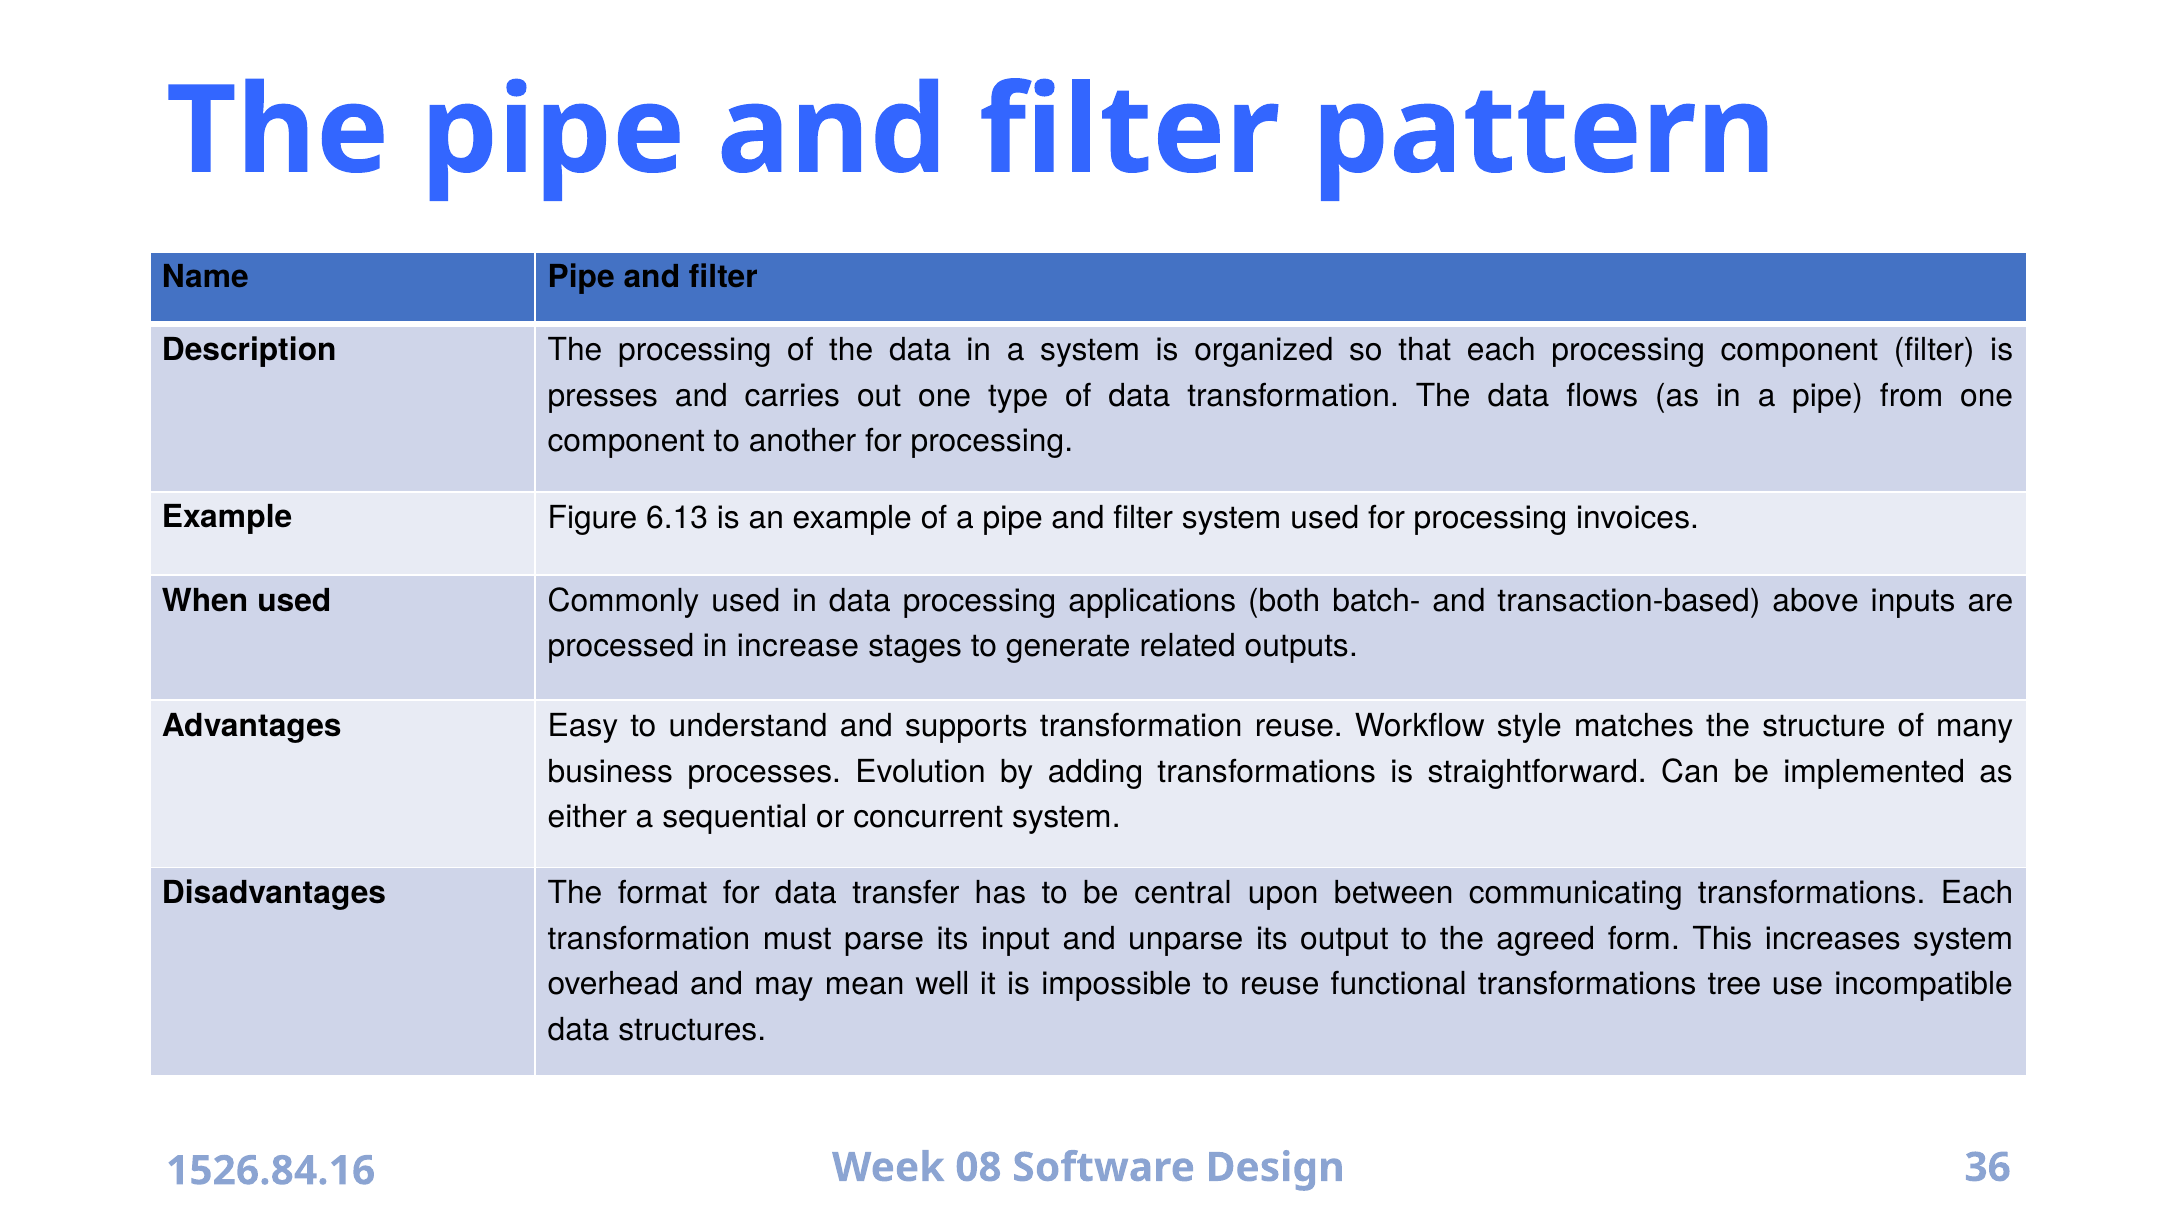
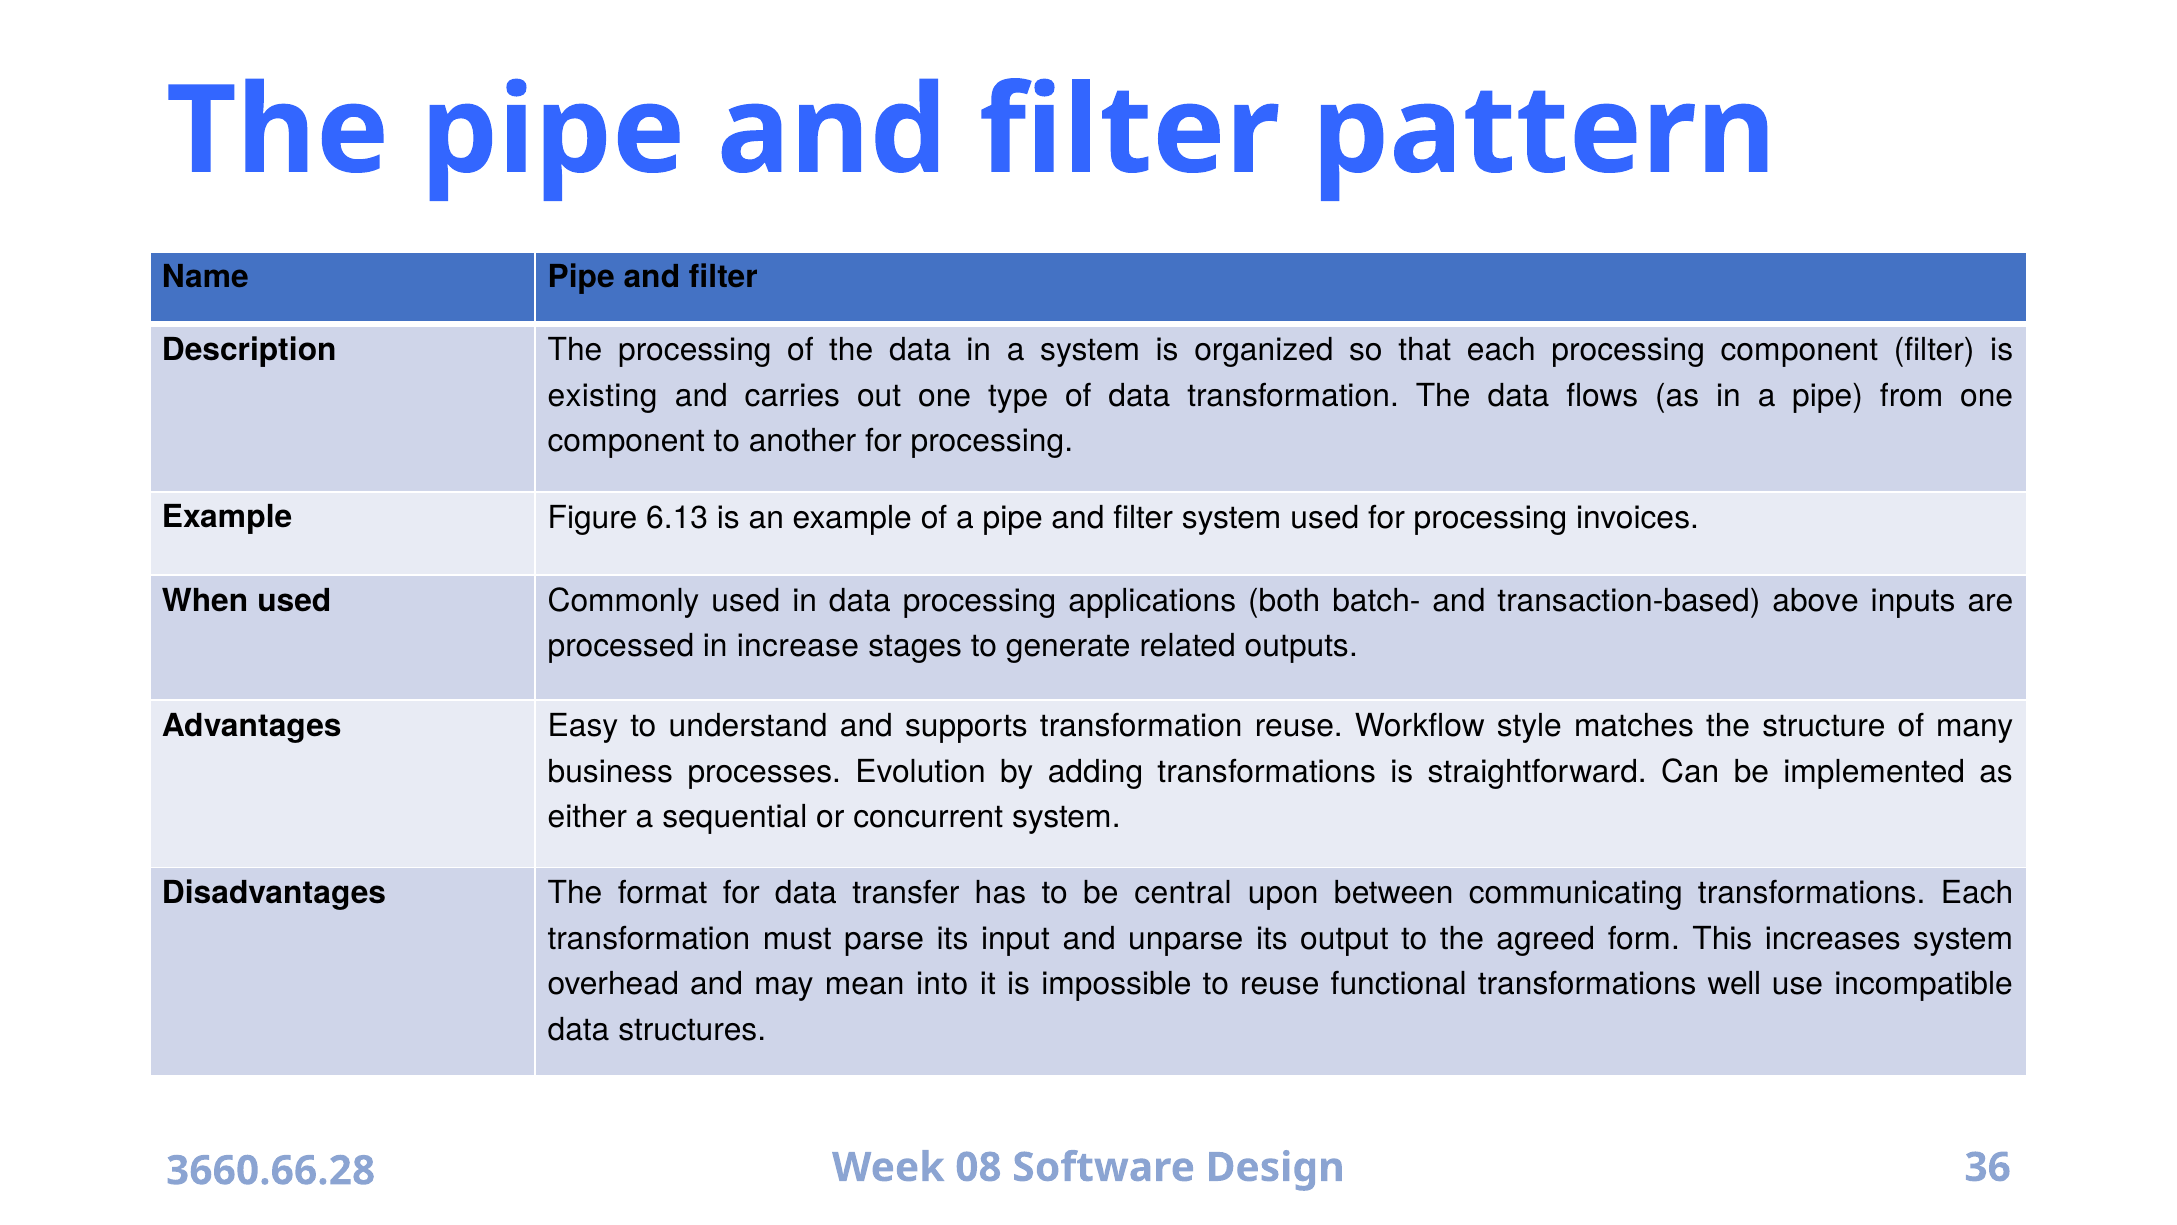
presses: presses -> existing
well: well -> into
tree: tree -> well
1526.84.16: 1526.84.16 -> 3660.66.28
